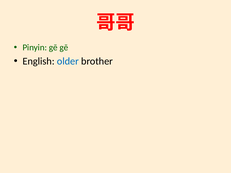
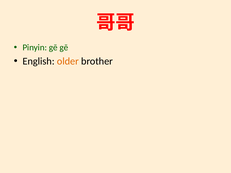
older colour: blue -> orange
